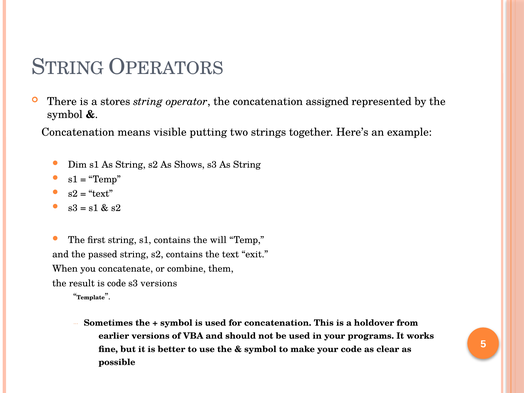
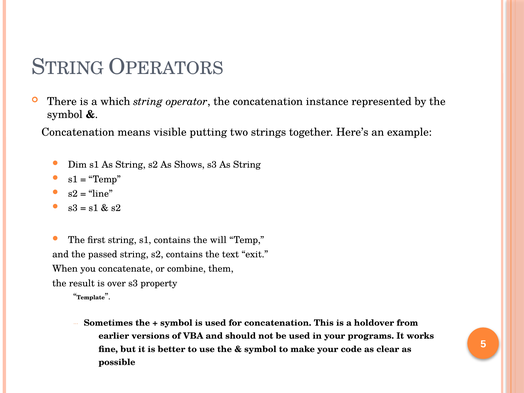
stores: stores -> which
assigned: assigned -> instance
text at (101, 194): text -> line
is code: code -> over
s3 versions: versions -> property
